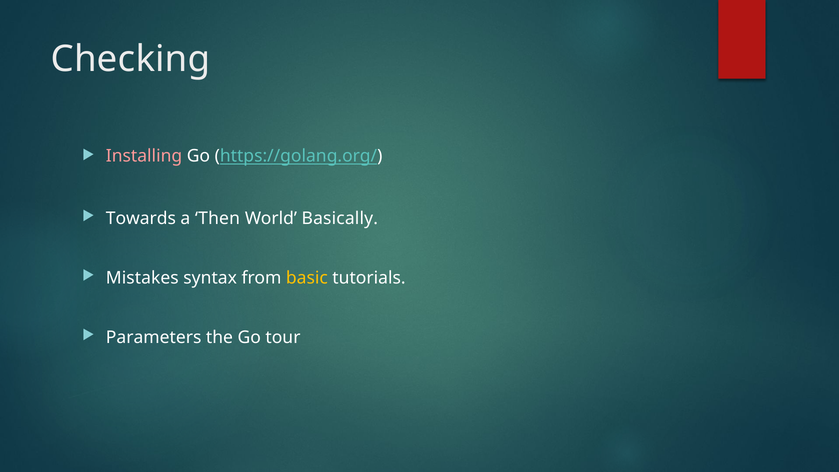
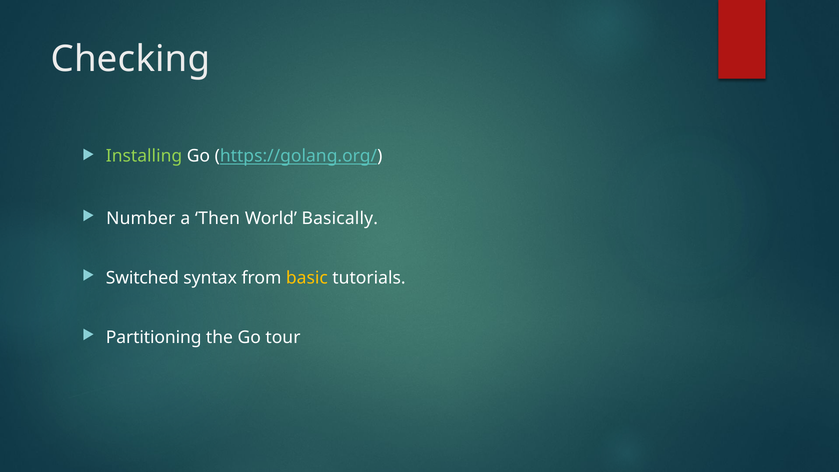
Installing colour: pink -> light green
Towards: Towards -> Number
Mistakes: Mistakes -> Switched
Parameters: Parameters -> Partitioning
